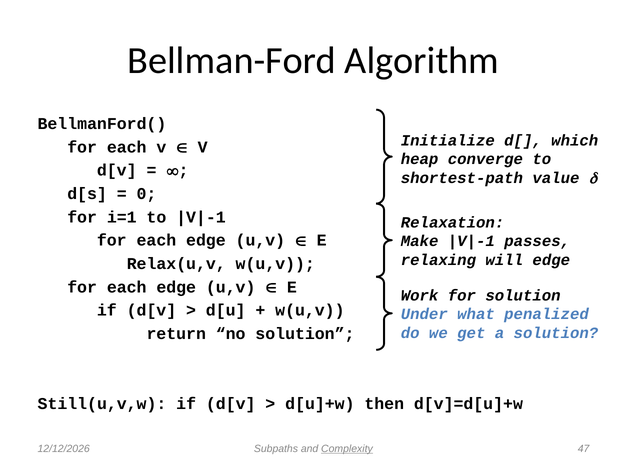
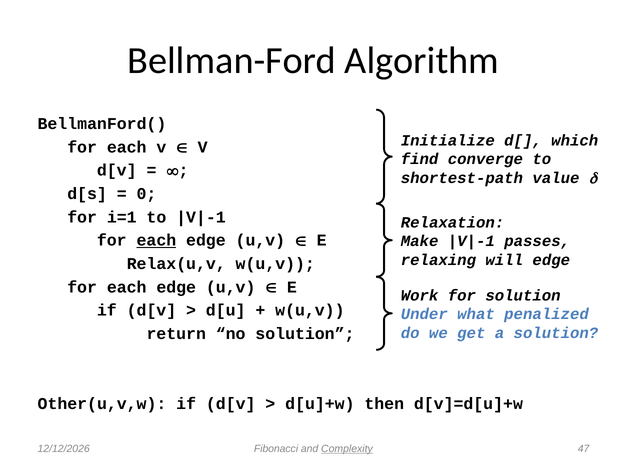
heap: heap -> find
each at (156, 241) underline: none -> present
Still(u,v,w: Still(u,v,w -> Other(u,v,w
Subpaths: Subpaths -> Fibonacci
